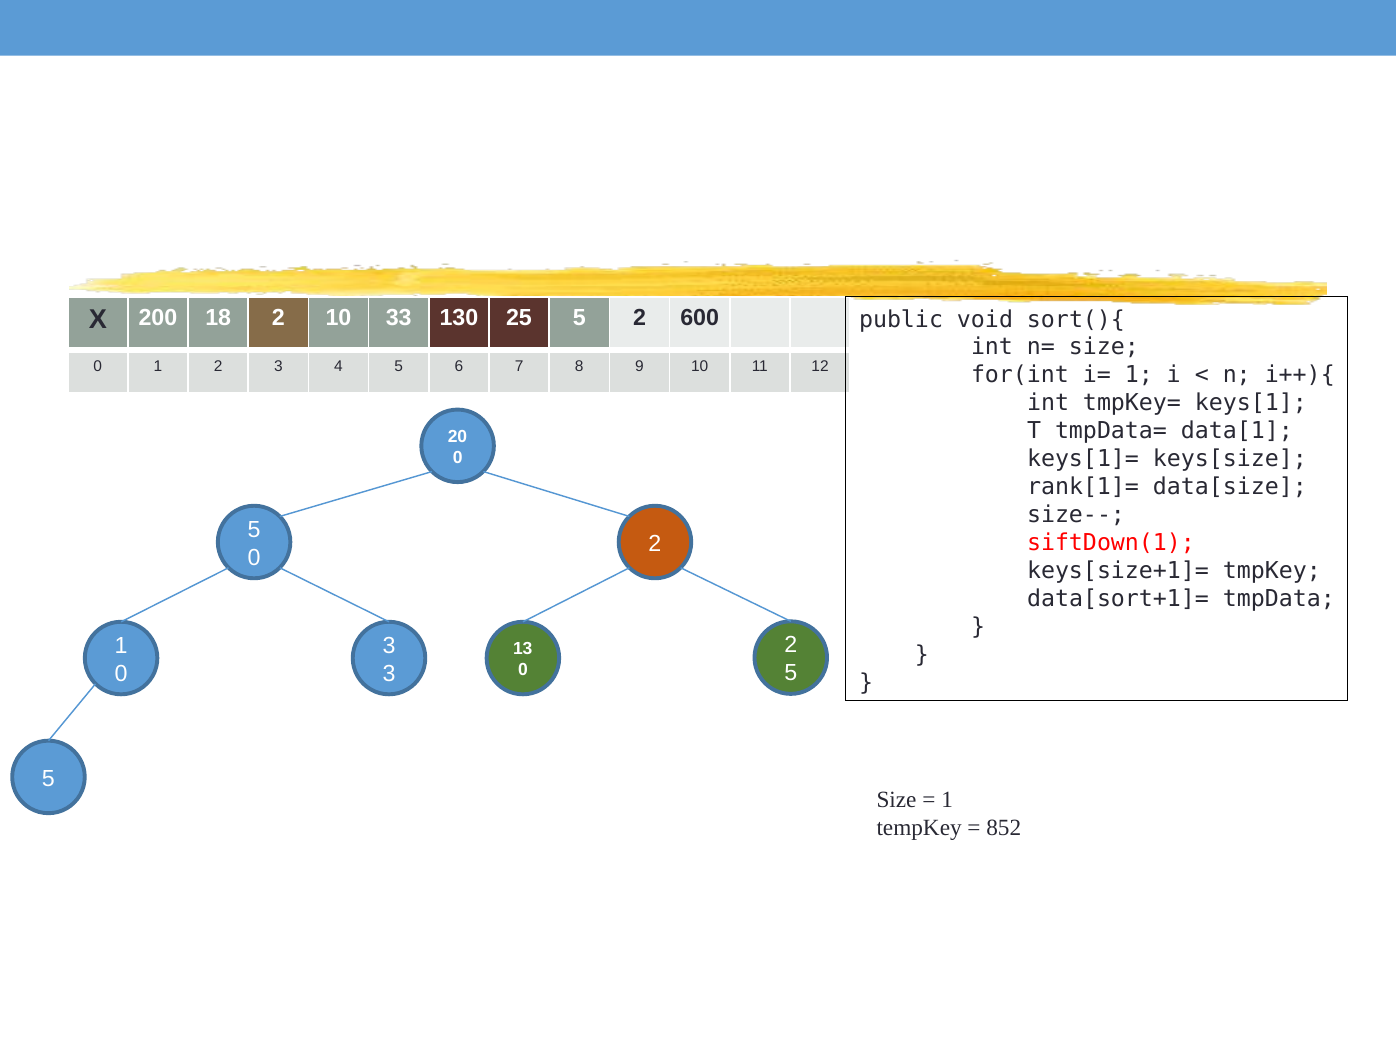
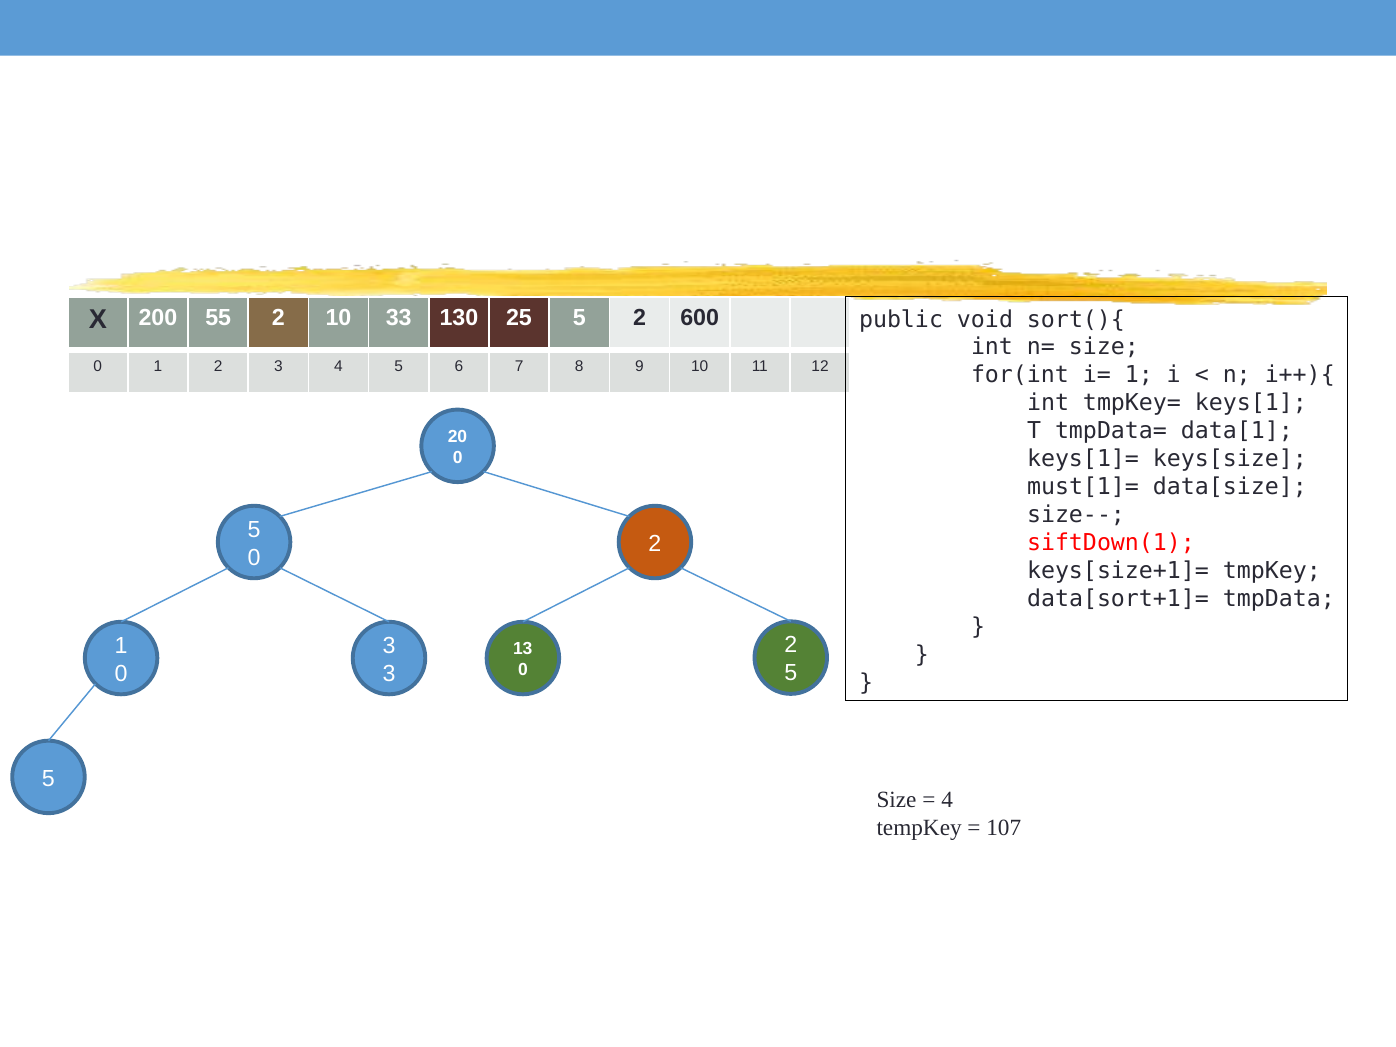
18: 18 -> 55
rank[1]=: rank[1]= -> must[1]=
1 at (947, 799): 1 -> 4
852: 852 -> 107
